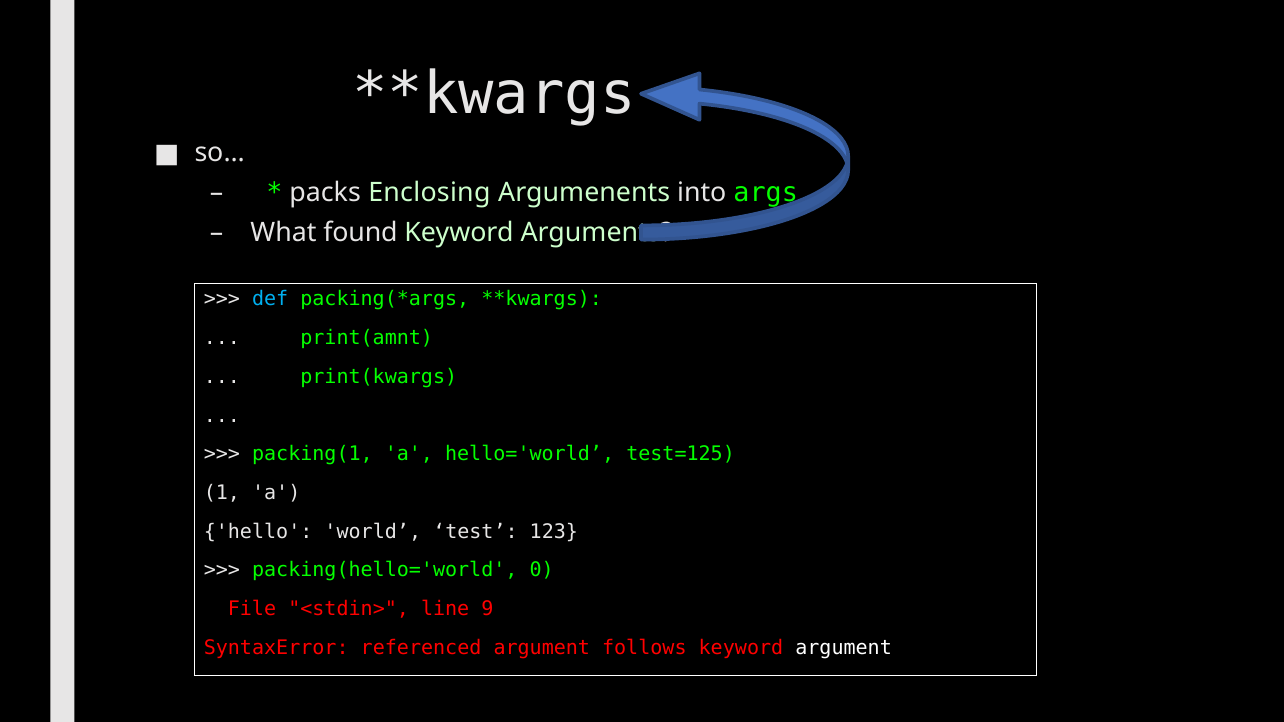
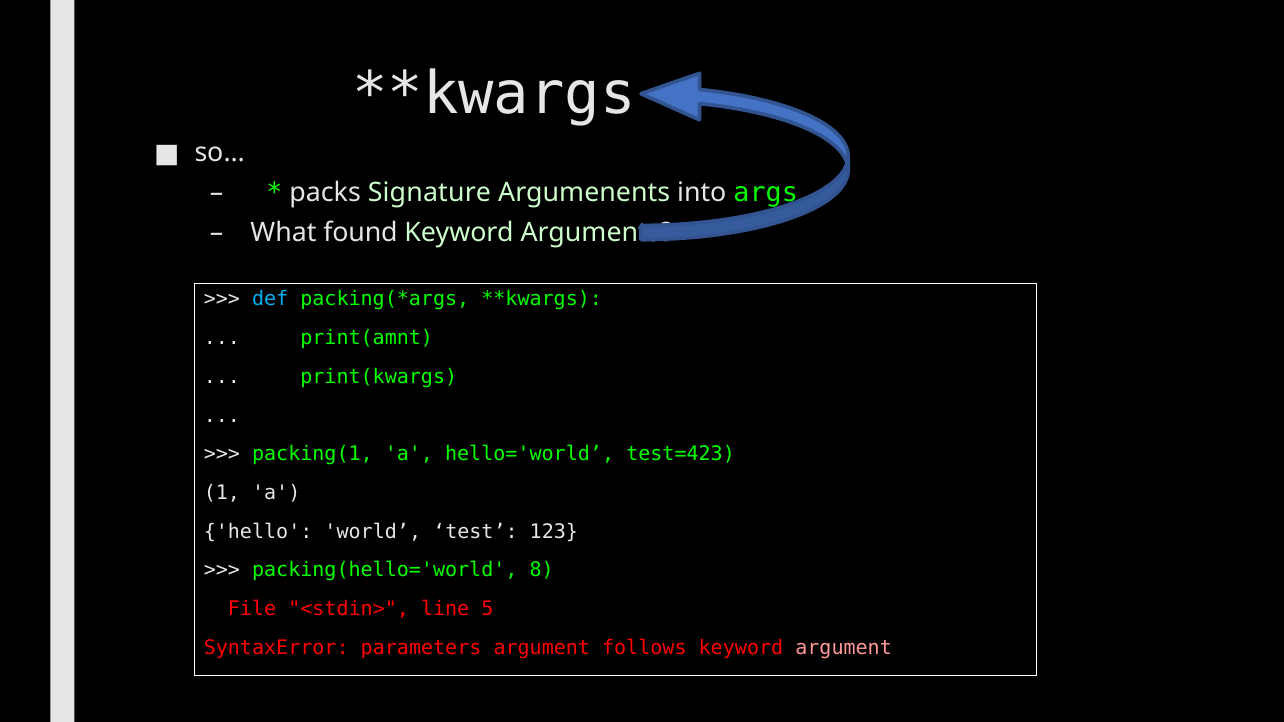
Enclosing: Enclosing -> Signature
test=125: test=125 -> test=423
0: 0 -> 8
9: 9 -> 5
referenced: referenced -> parameters
argument at (844, 648) colour: white -> pink
